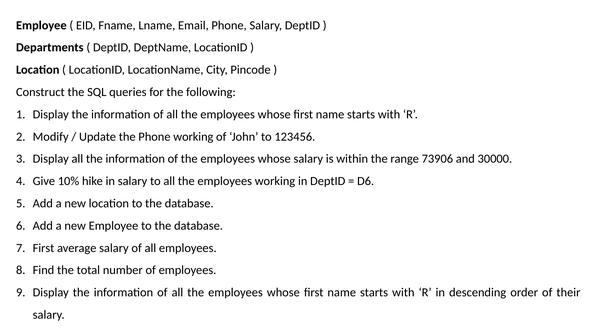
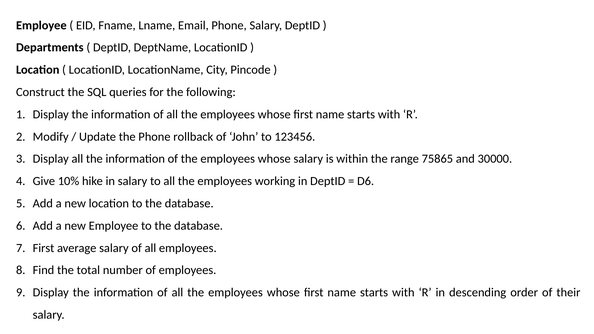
Phone working: working -> rollback
73906: 73906 -> 75865
